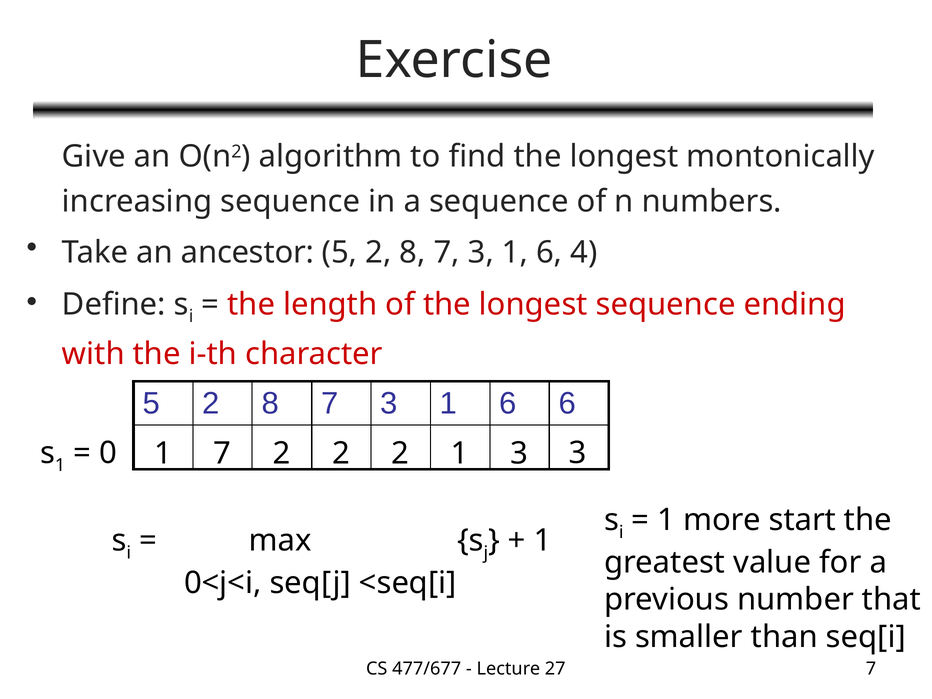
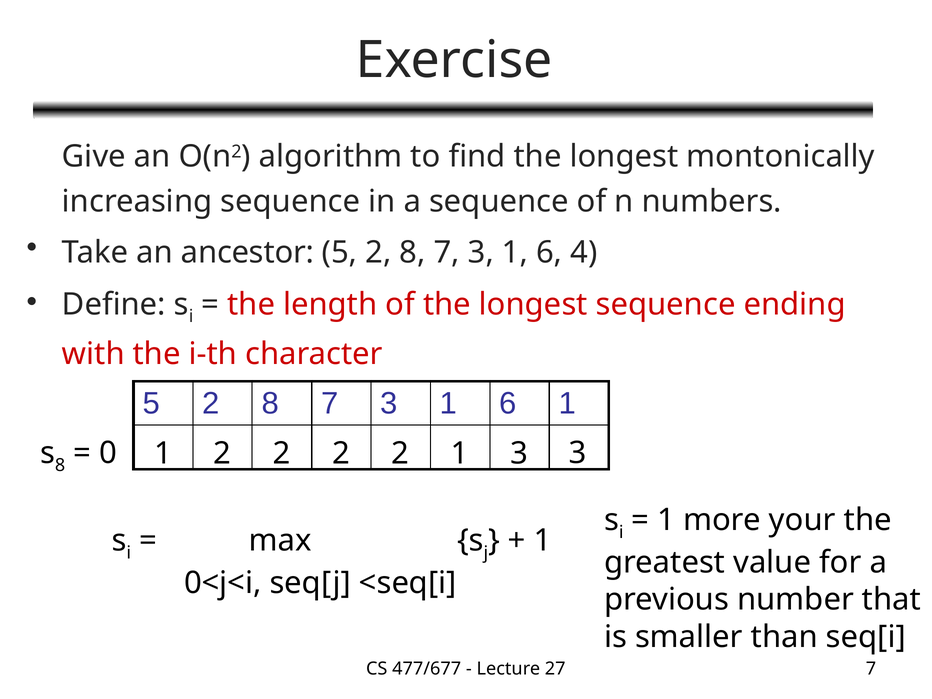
6 6: 6 -> 1
1 at (60, 465): 1 -> 8
1 7: 7 -> 2
start: start -> your
